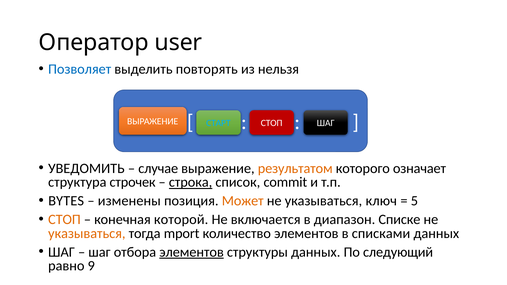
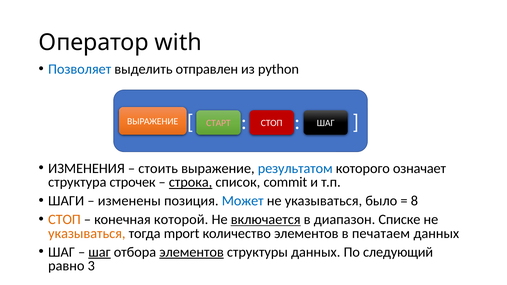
user: user -> with
повторять: повторять -> отправлен
нельзя: нельзя -> python
СТАРТ colour: light blue -> pink
УВЕДОМИТЬ: УВЕДОМИТЬ -> ИЗМЕНЕНИЯ
случае: случае -> стоить
результатом colour: orange -> blue
BYTES: BYTES -> ШАГИ
Может colour: orange -> blue
ключ: ключ -> было
5: 5 -> 8
включается underline: none -> present
списками: списками -> печатаем
шаг at (99, 252) underline: none -> present
9: 9 -> 3
